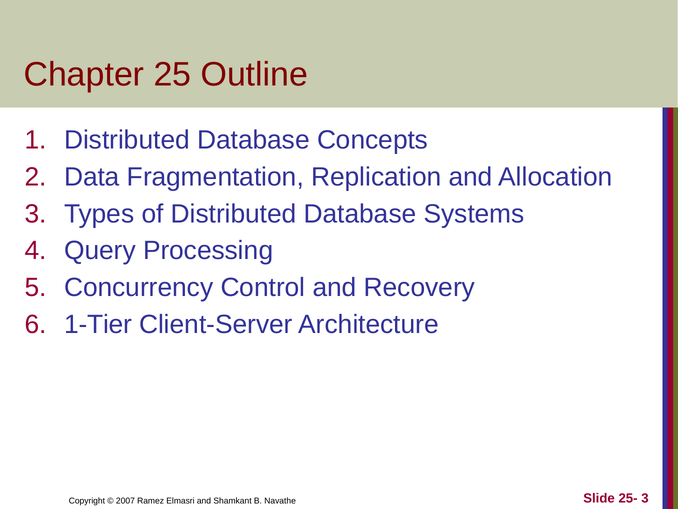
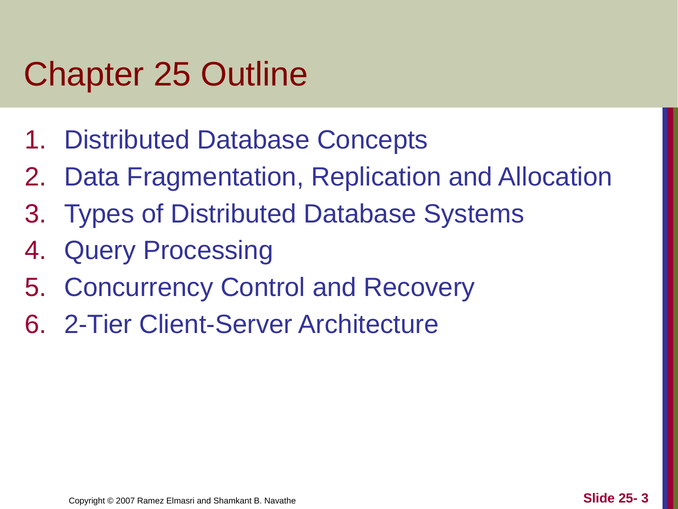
1-Tier: 1-Tier -> 2-Tier
